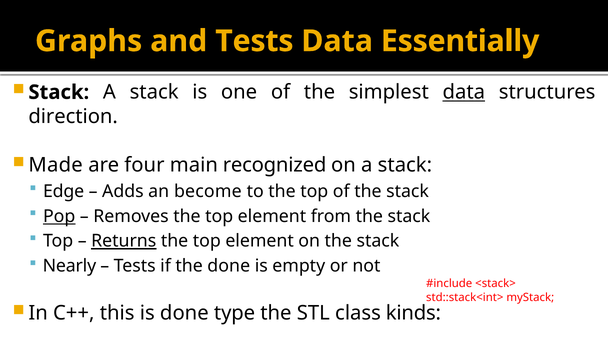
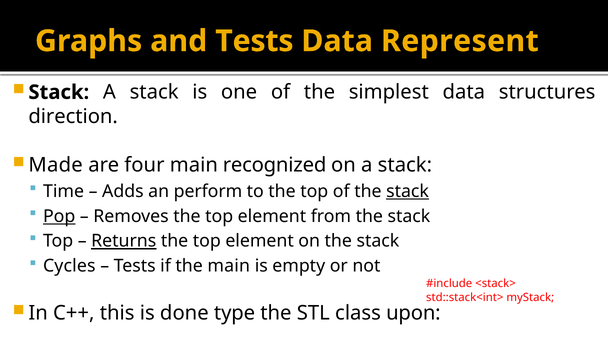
Essentially: Essentially -> Represent
data at (464, 92) underline: present -> none
Edge: Edge -> Time
become: become -> perform
stack at (408, 191) underline: none -> present
Nearly: Nearly -> Cycles
the done: done -> main
kinds: kinds -> upon
